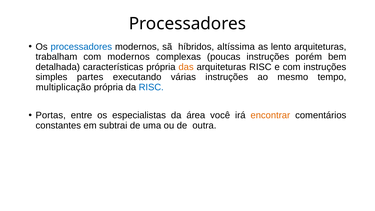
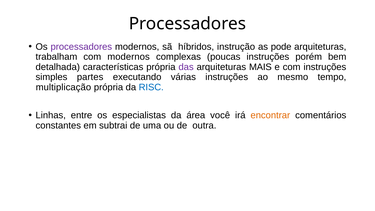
processadores at (81, 47) colour: blue -> purple
altíssima: altíssima -> instrução
lento: lento -> pode
das colour: orange -> purple
arquiteturas RISC: RISC -> MAIS
Portas: Portas -> Linhas
